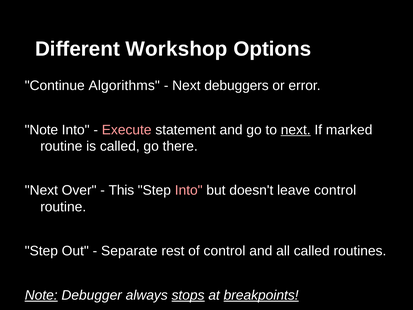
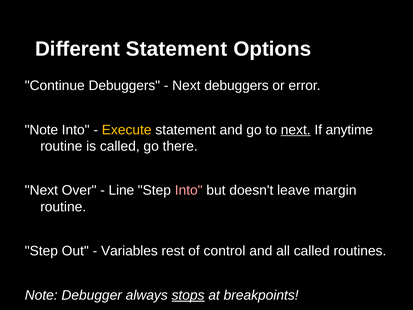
Different Workshop: Workshop -> Statement
Continue Algorithms: Algorithms -> Debuggers
Execute colour: pink -> yellow
marked: marked -> anytime
This: This -> Line
leave control: control -> margin
Separate: Separate -> Variables
Note at (41, 295) underline: present -> none
breakpoints underline: present -> none
